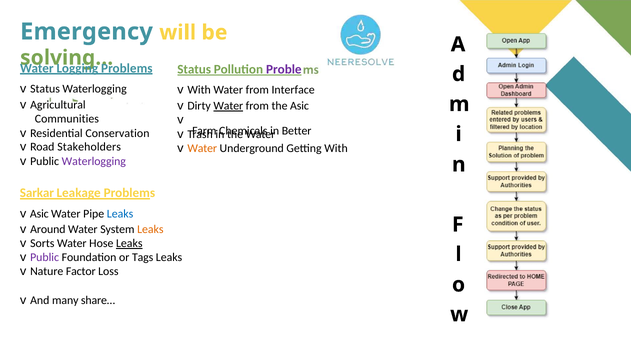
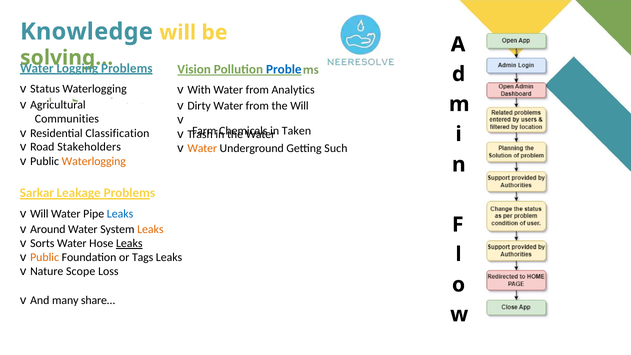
Emergency: Emergency -> Knowledge
Problems Status: Status -> Vision
Proble colour: purple -> blue
Interface: Interface -> Analytics
Water at (228, 106) underline: present -> none
the Asic: Asic -> Will
Better: Better -> Taken
Conservation: Conservation -> Classification
Getting With: With -> Such
Waterlogging at (94, 161) colour: purple -> orange
v Asic: Asic -> Will
Public at (45, 258) colour: purple -> orange
Factor: Factor -> Scope
